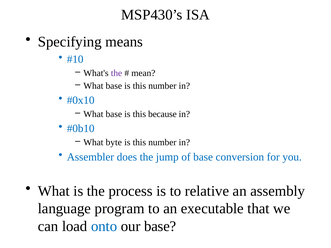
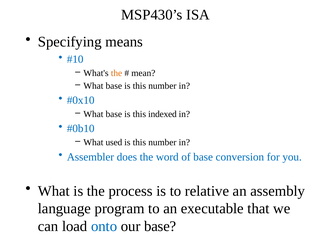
the at (117, 73) colour: purple -> orange
because: because -> indexed
byte: byte -> used
jump: jump -> word
